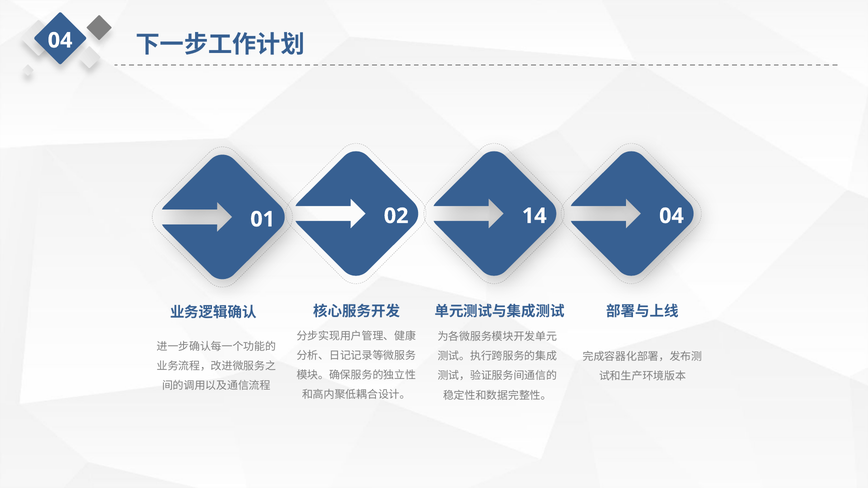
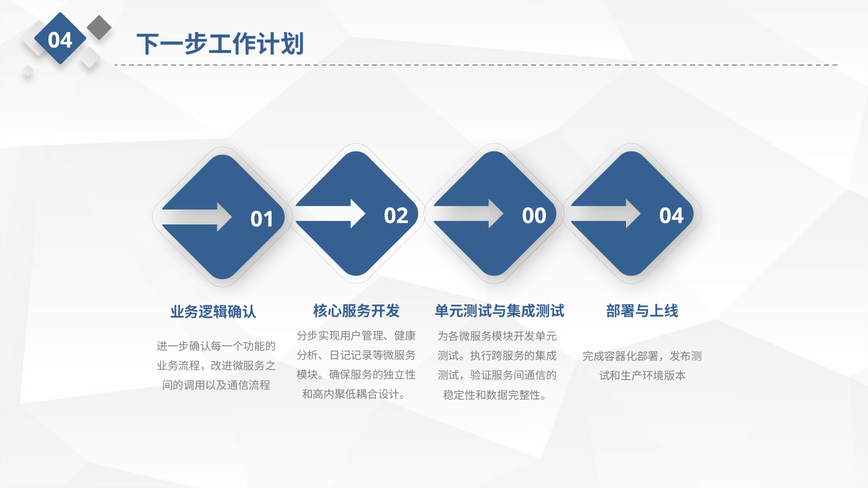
14: 14 -> 00
